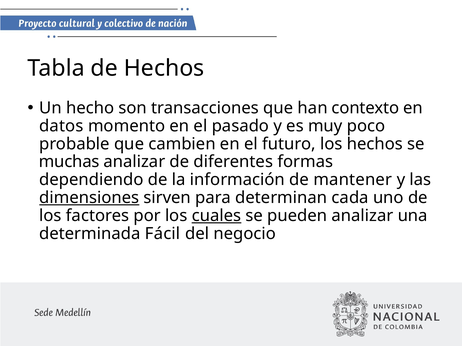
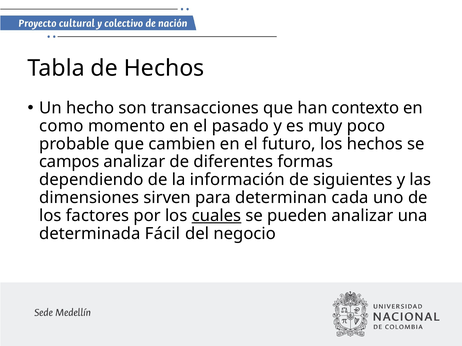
datos: datos -> como
muchas: muchas -> campos
mantener: mantener -> siguientes
dimensiones underline: present -> none
